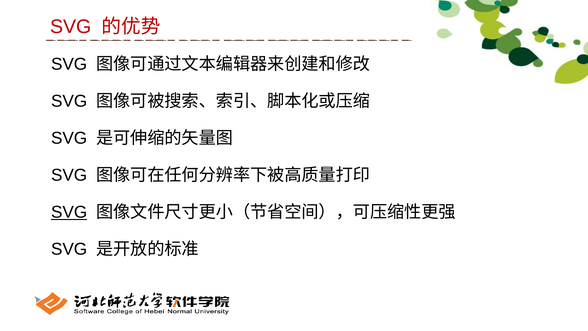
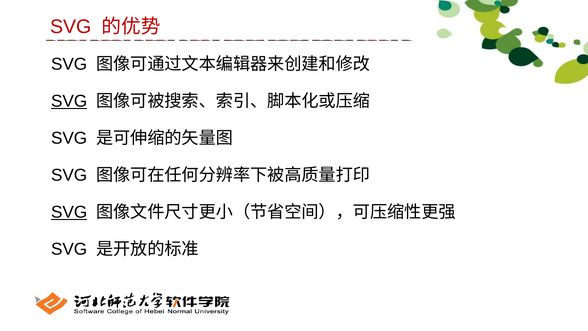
SVG at (69, 101) underline: none -> present
